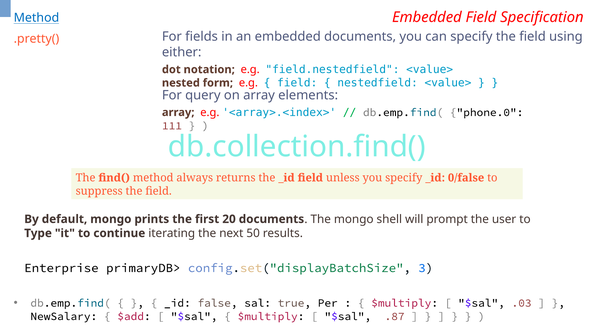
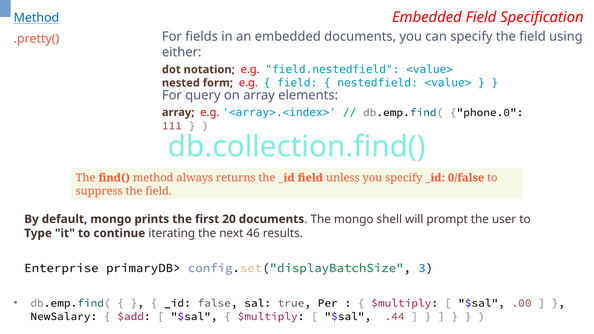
50: 50 -> 46
.03: .03 -> .00
.87: .87 -> .44
